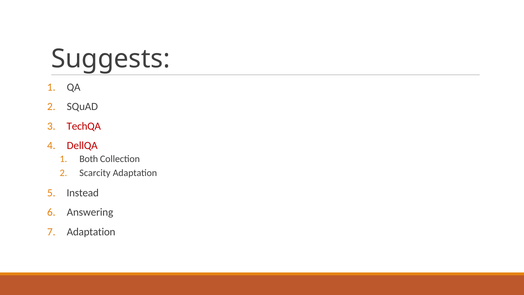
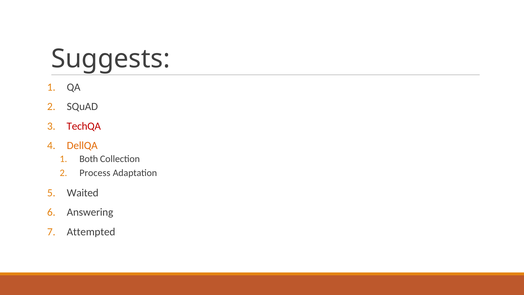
DellQA colour: red -> orange
Scarcity: Scarcity -> Process
Instead: Instead -> Waited
Adaptation at (91, 232): Adaptation -> Attempted
